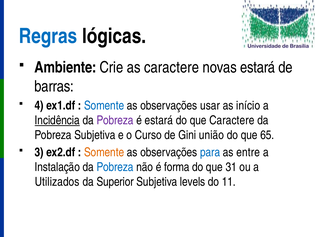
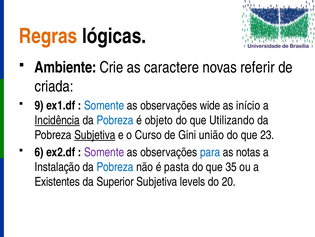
Regras colour: blue -> orange
novas estará: estará -> referir
barras: barras -> criada
4: 4 -> 9
usar: usar -> wide
Pobreza at (115, 120) colour: purple -> blue
é estará: estará -> objeto
que Caractere: Caractere -> Utilizando
Subjetiva at (95, 135) underline: none -> present
65: 65 -> 23
3: 3 -> 6
Somente at (104, 152) colour: orange -> purple
entre: entre -> notas
forma: forma -> pasta
31: 31 -> 35
Utilizados: Utilizados -> Existentes
11: 11 -> 20
